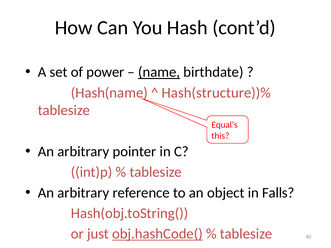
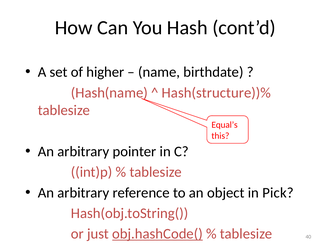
power: power -> higher
name underline: present -> none
Falls: Falls -> Pick
